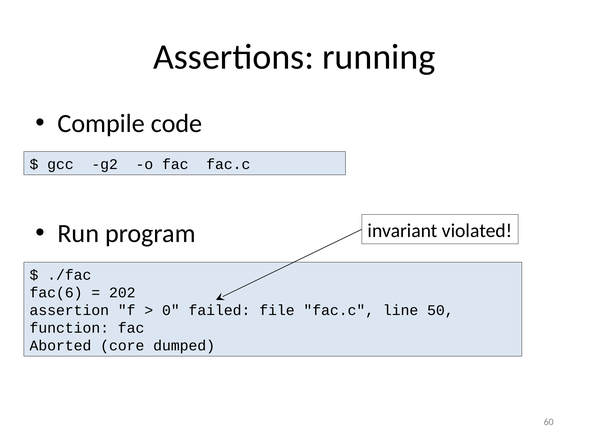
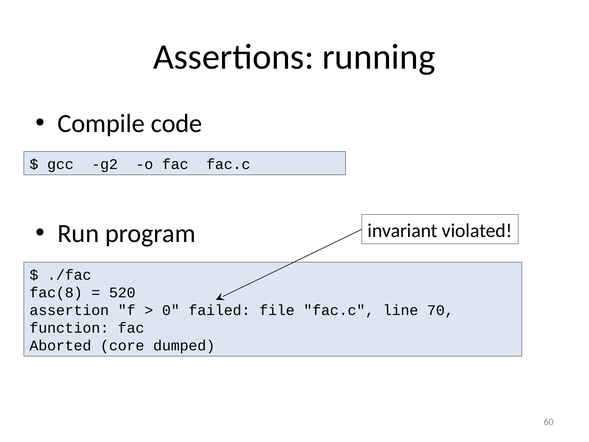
fac(6: fac(6 -> fac(8
202: 202 -> 520
50: 50 -> 70
